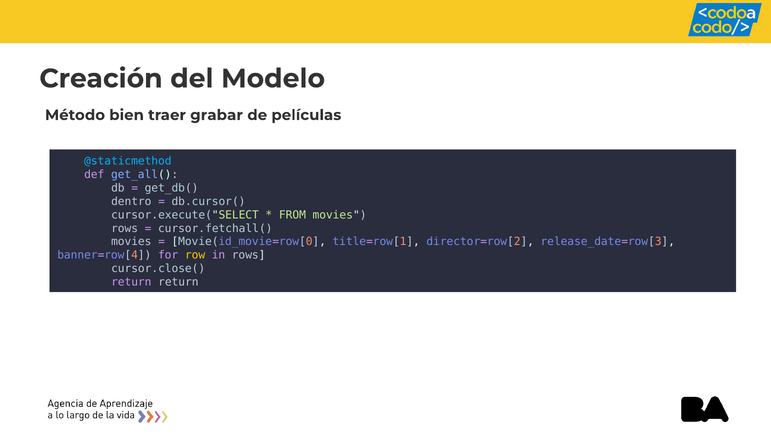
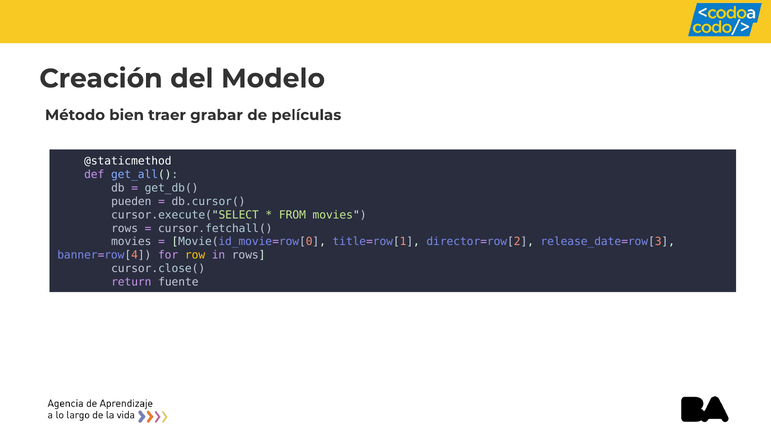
@staticmethod colour: light blue -> white
dentro: dentro -> pueden
return return: return -> fuente
